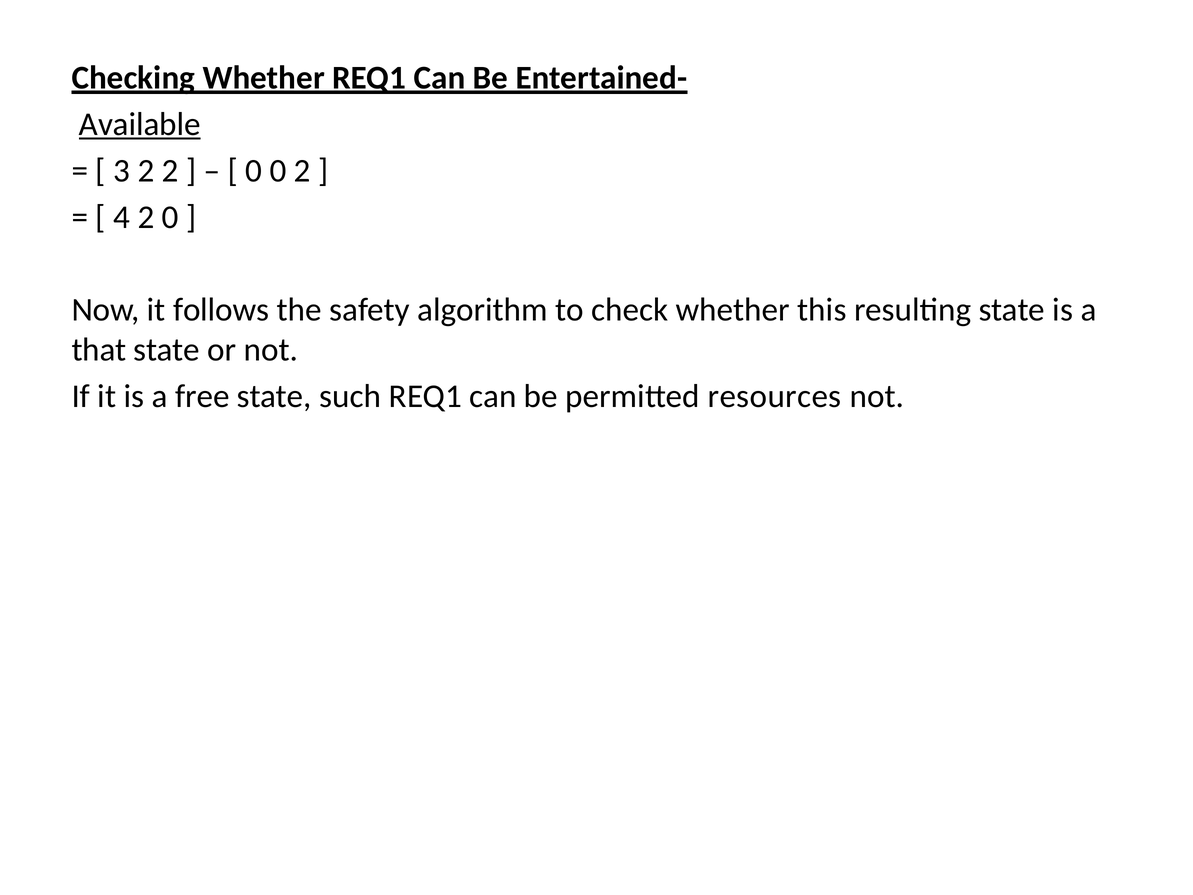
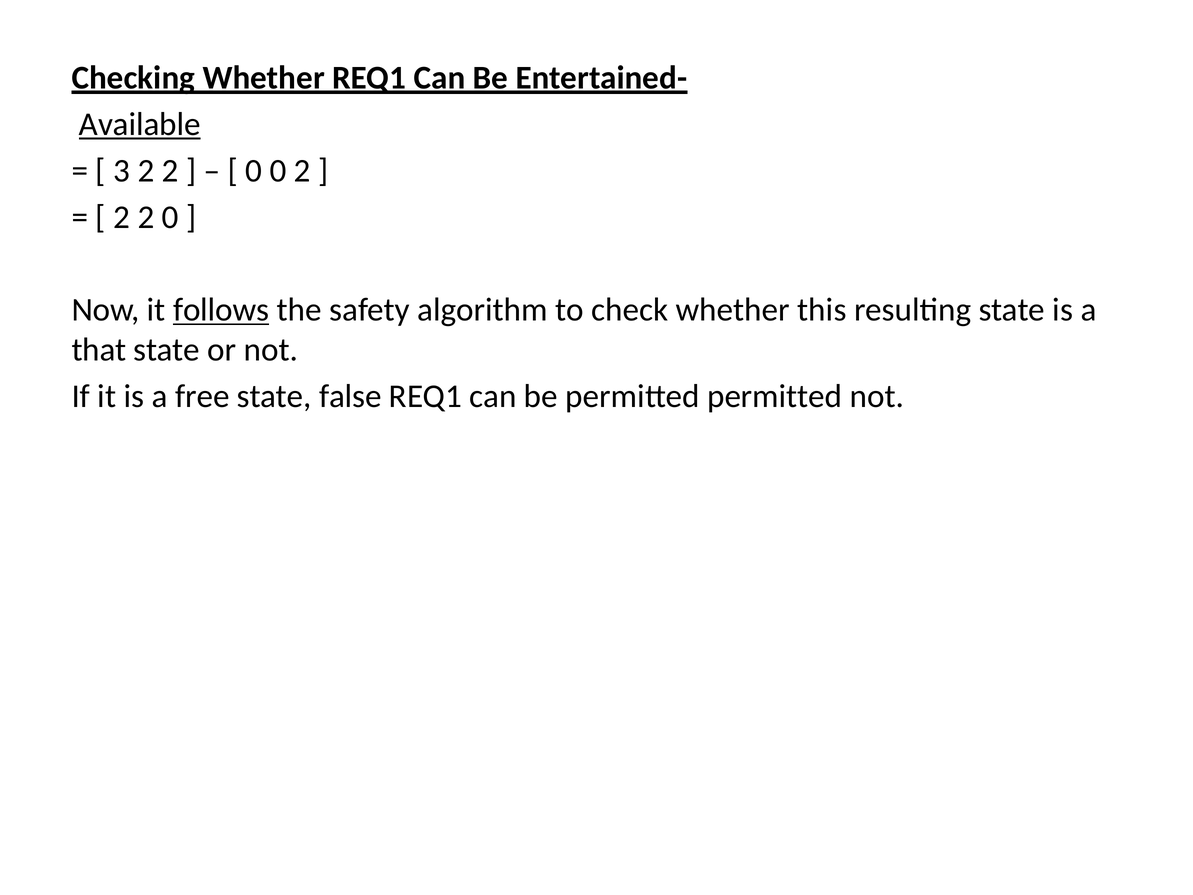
4 at (122, 217): 4 -> 2
follows underline: none -> present
such: such -> false
permitted resources: resources -> permitted
